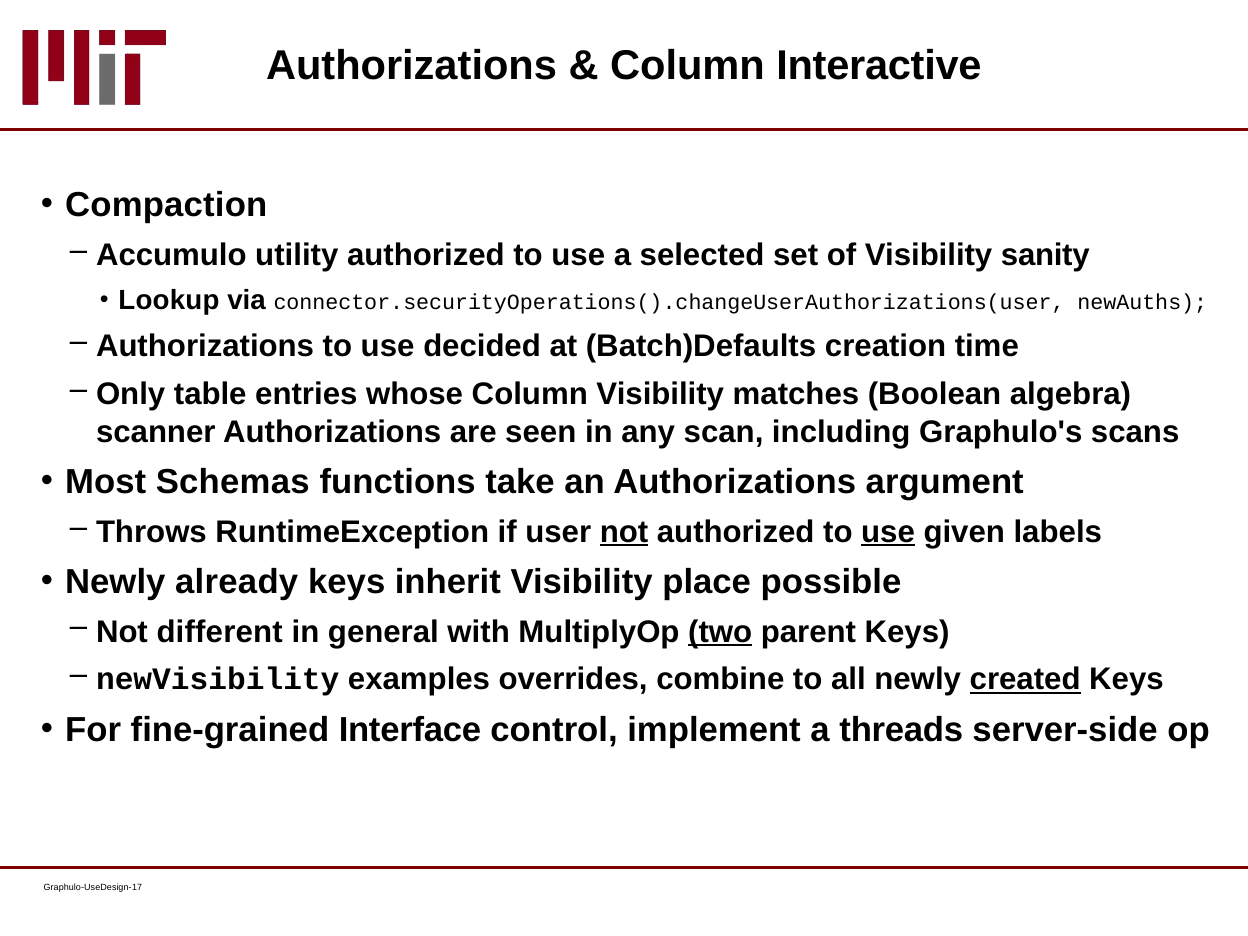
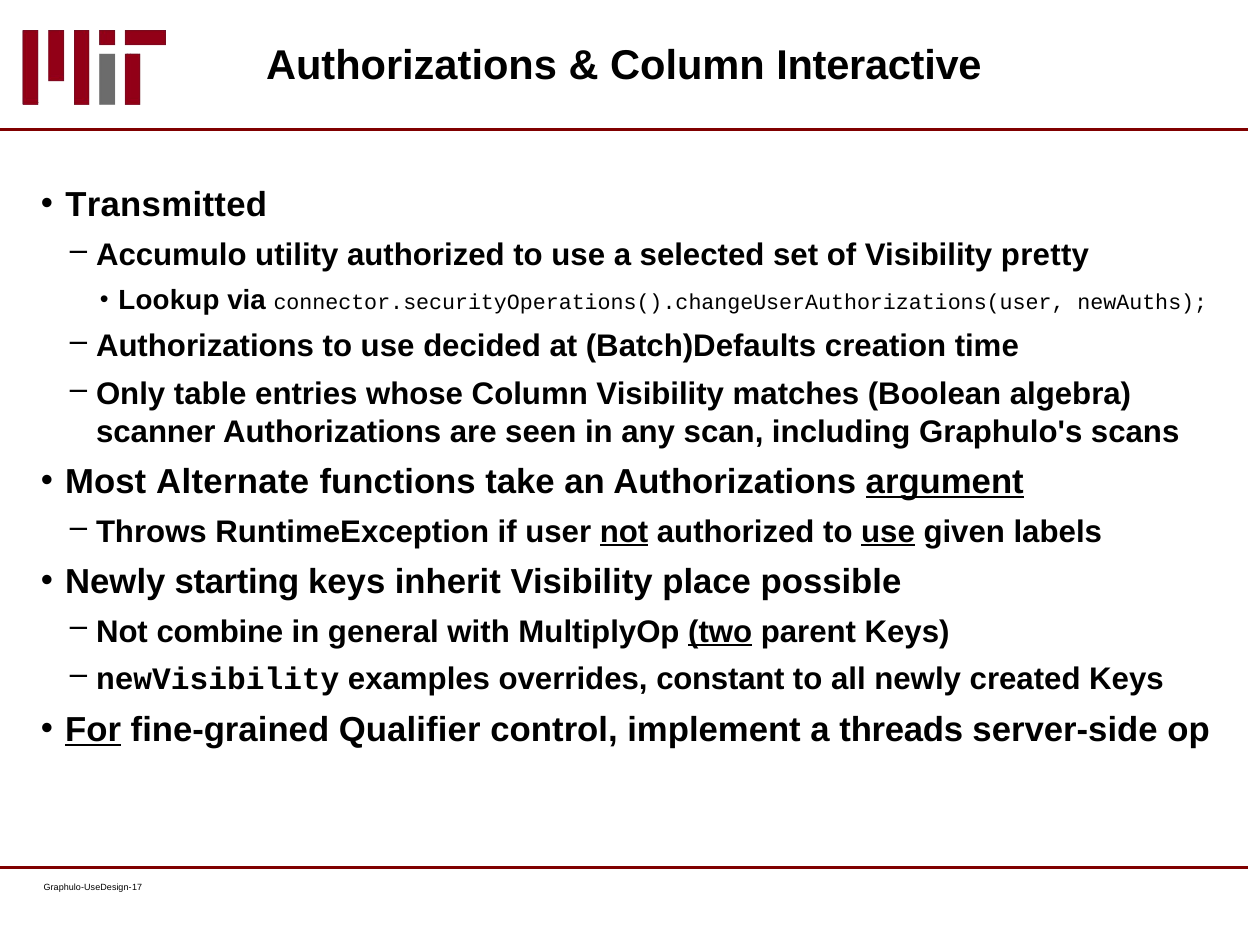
Compaction: Compaction -> Transmitted
sanity: sanity -> pretty
Schemas: Schemas -> Alternate
argument underline: none -> present
already: already -> starting
different: different -> combine
combine: combine -> constant
created underline: present -> none
For underline: none -> present
Interface: Interface -> Qualifier
